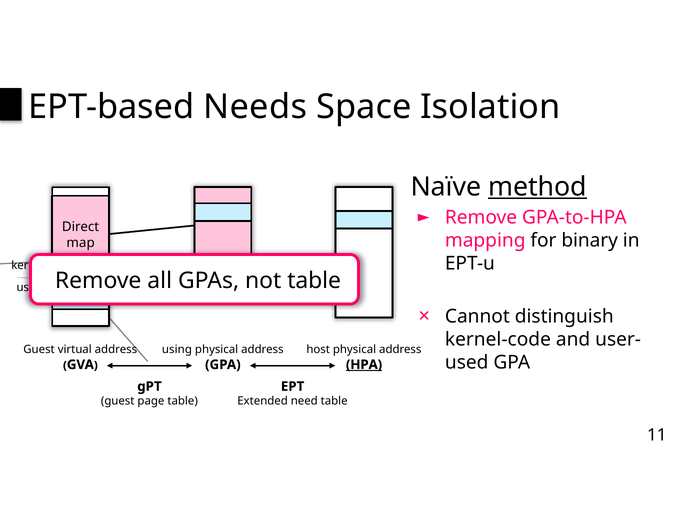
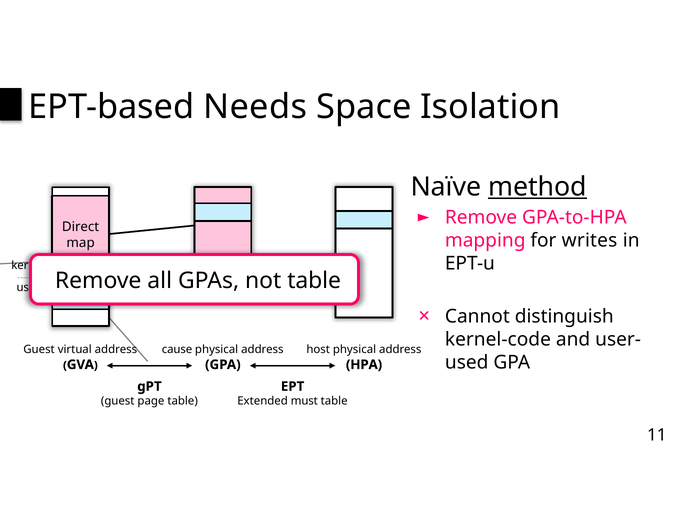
binary: binary -> writes
using: using -> cause
HPA underline: present -> none
need: need -> must
